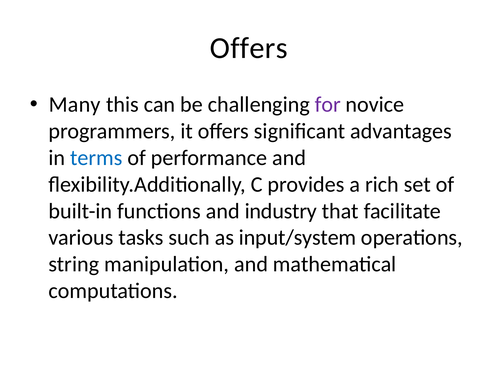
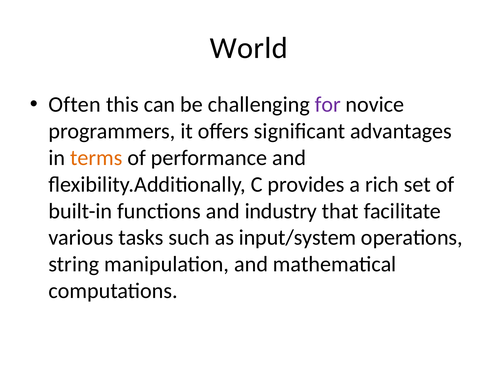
Offers at (249, 48): Offers -> World
Many: Many -> Often
terms colour: blue -> orange
